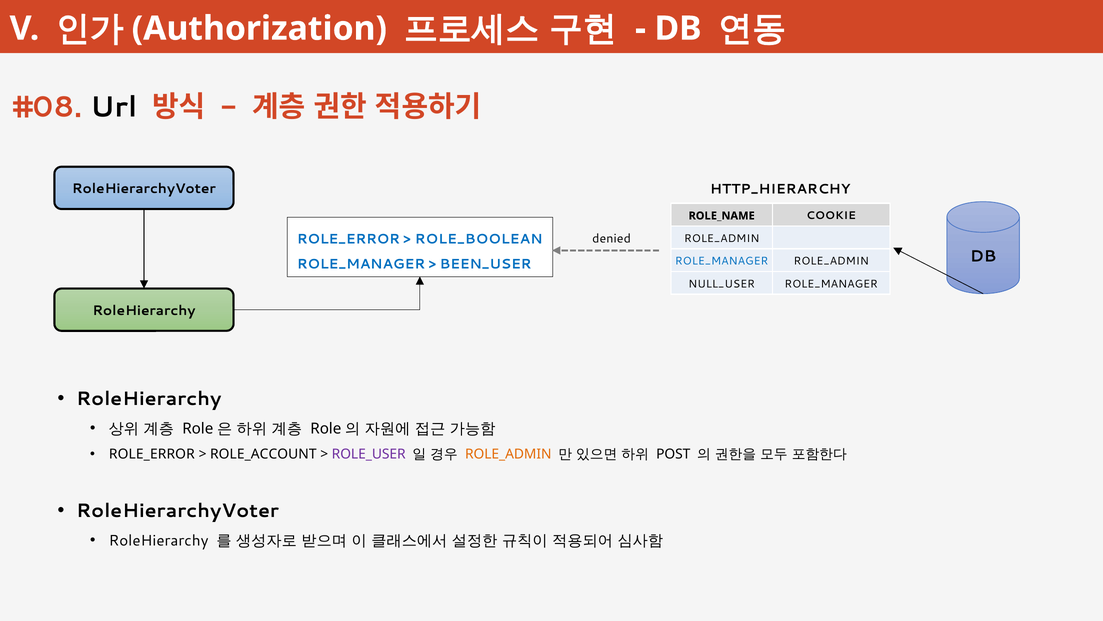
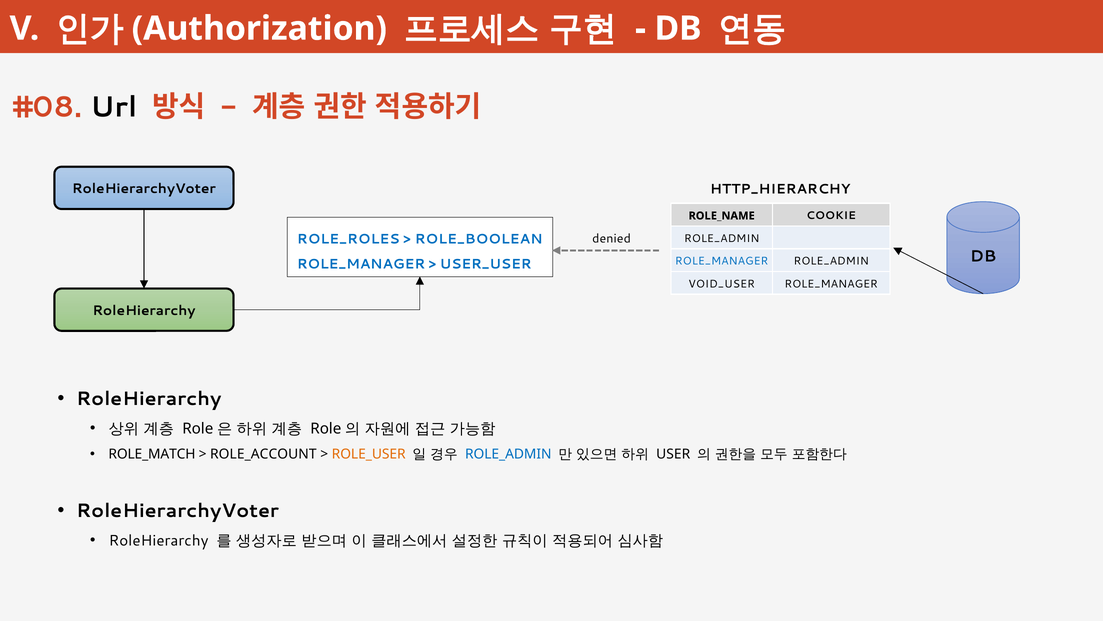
ROLE_ERROR at (348, 239): ROLE_ERROR -> ROLE_ROLES
BEEN_USER: BEEN_USER -> USER_USER
NULL_USER: NULL_USER -> VOID_USER
ROLE_ERROR at (152, 454): ROLE_ERROR -> ROLE_MATCH
ROLE_USER colour: purple -> orange
ROLE_ADMIN at (508, 454) colour: orange -> blue
POST: POST -> USER
